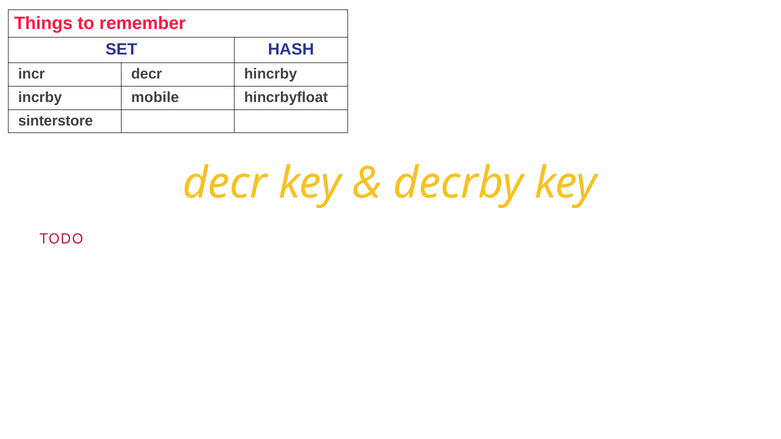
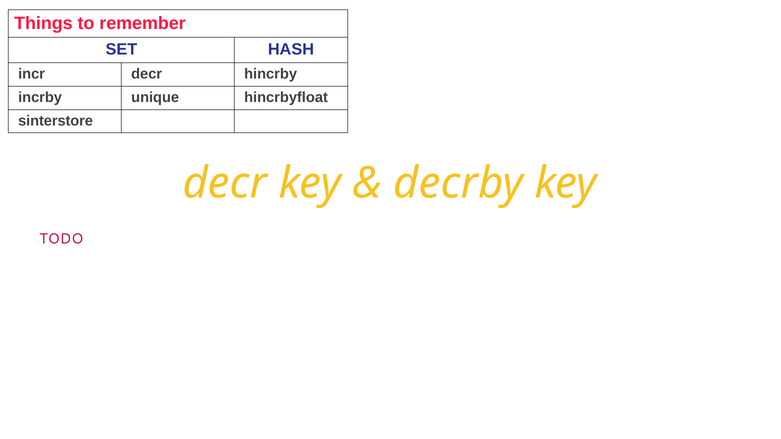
mobile: mobile -> unique
